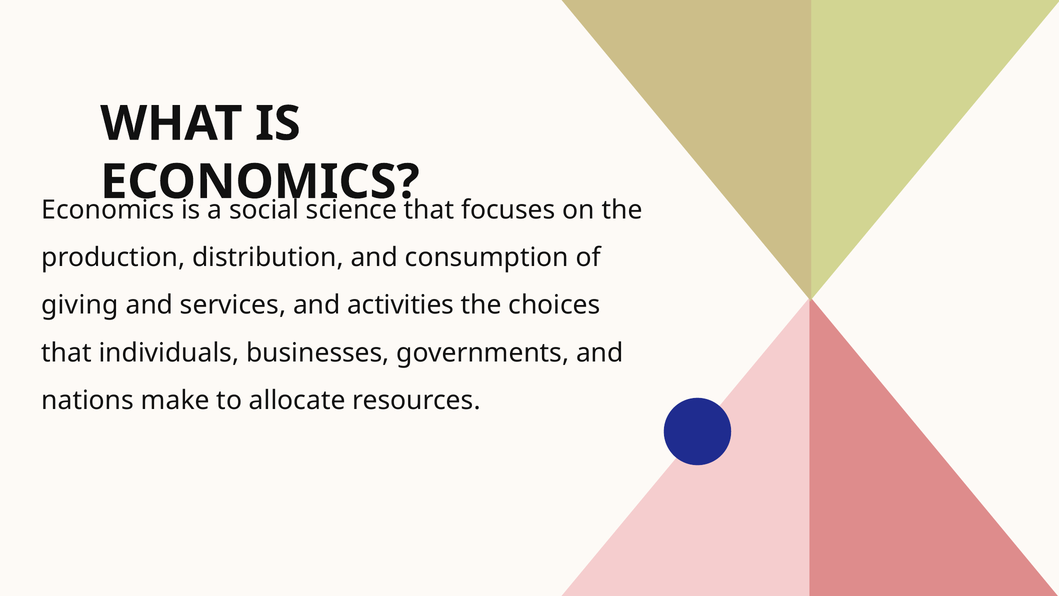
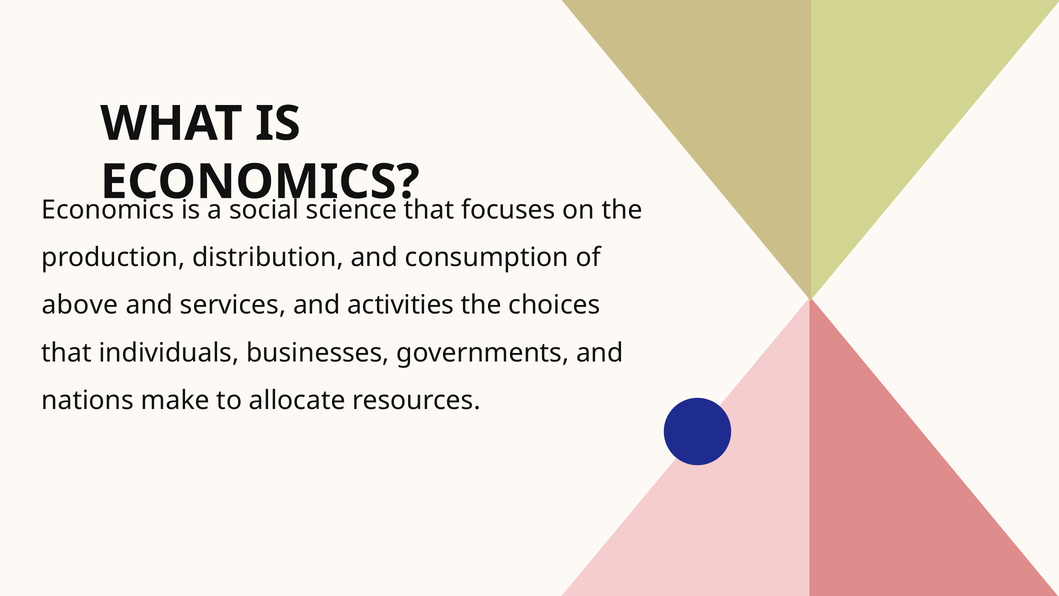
giving: giving -> above
